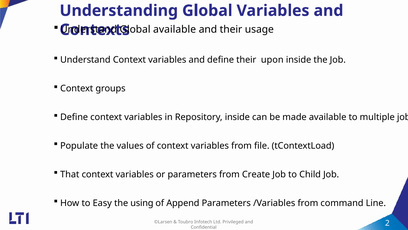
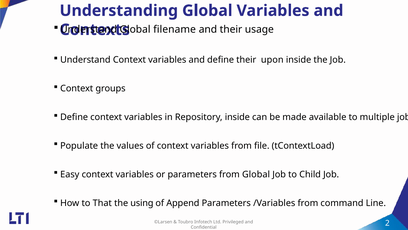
Global available: available -> filename
That: That -> Easy
from Create: Create -> Global
Easy: Easy -> That
